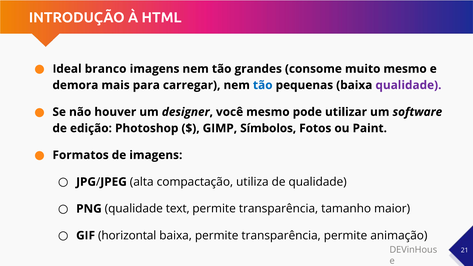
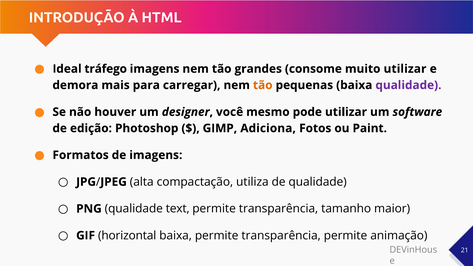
branco: branco -> tráfego
muito mesmo: mesmo -> utilizar
tão at (263, 85) colour: blue -> orange
Símbolos: Símbolos -> Adiciona
